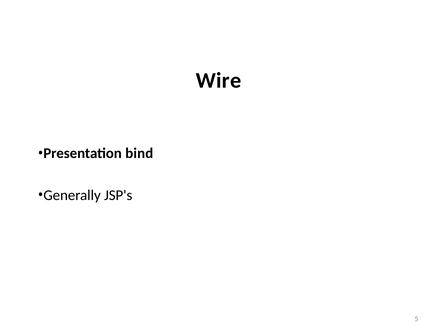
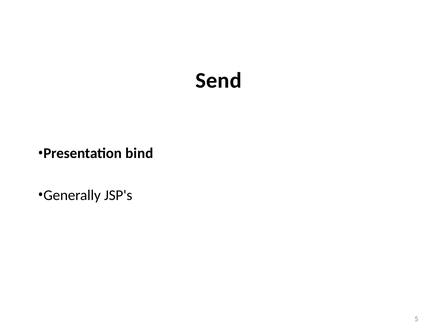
Wire: Wire -> Send
